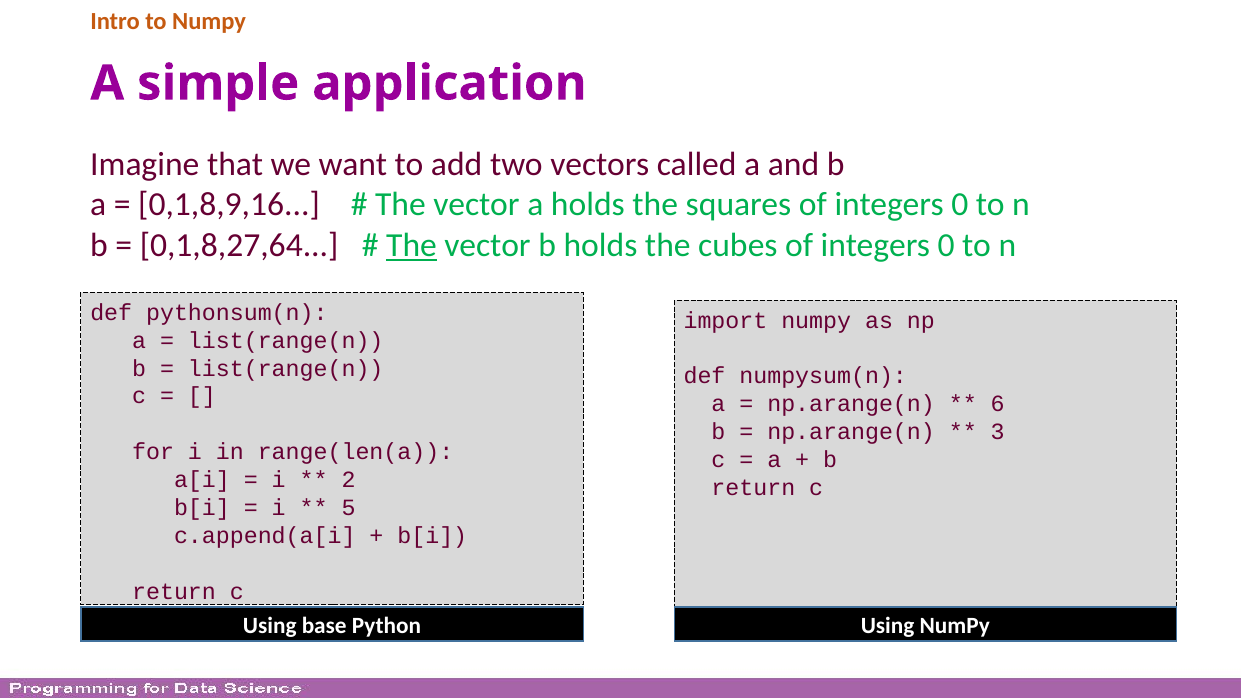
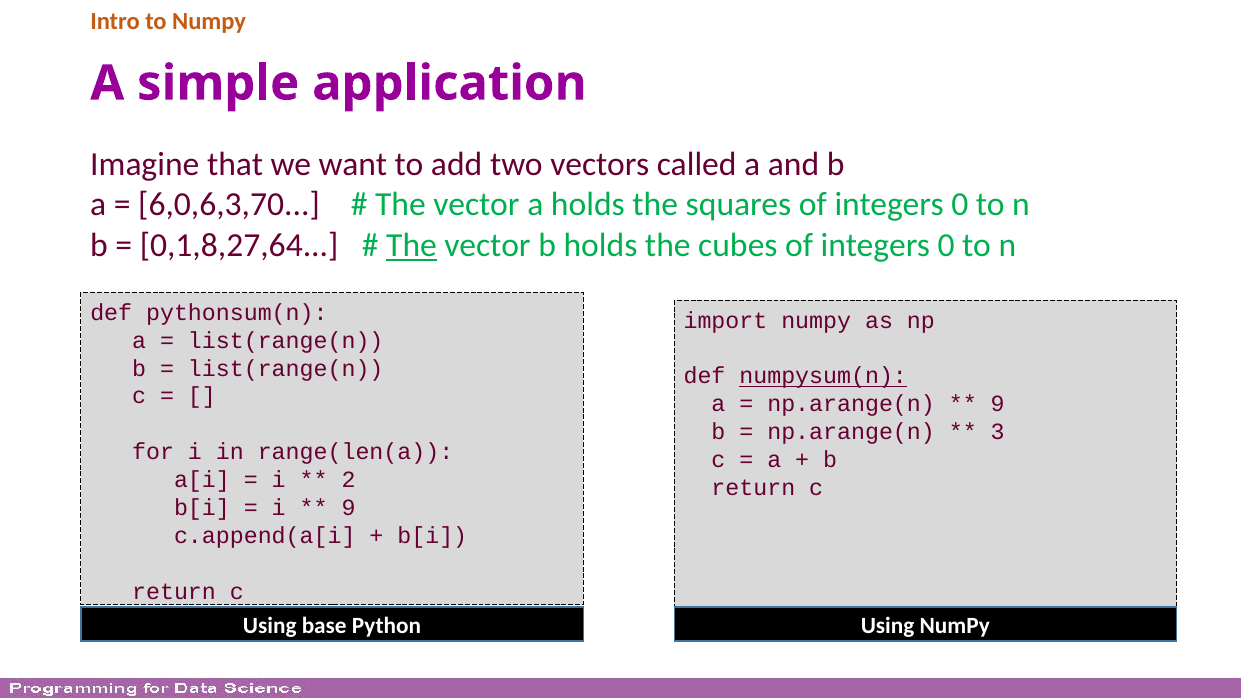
0,1,8,9,16: 0,1,8,9,16 -> 6,0,6,3,70
numpysum(n underline: none -> present
6 at (998, 404): 6 -> 9
5 at (349, 508): 5 -> 9
